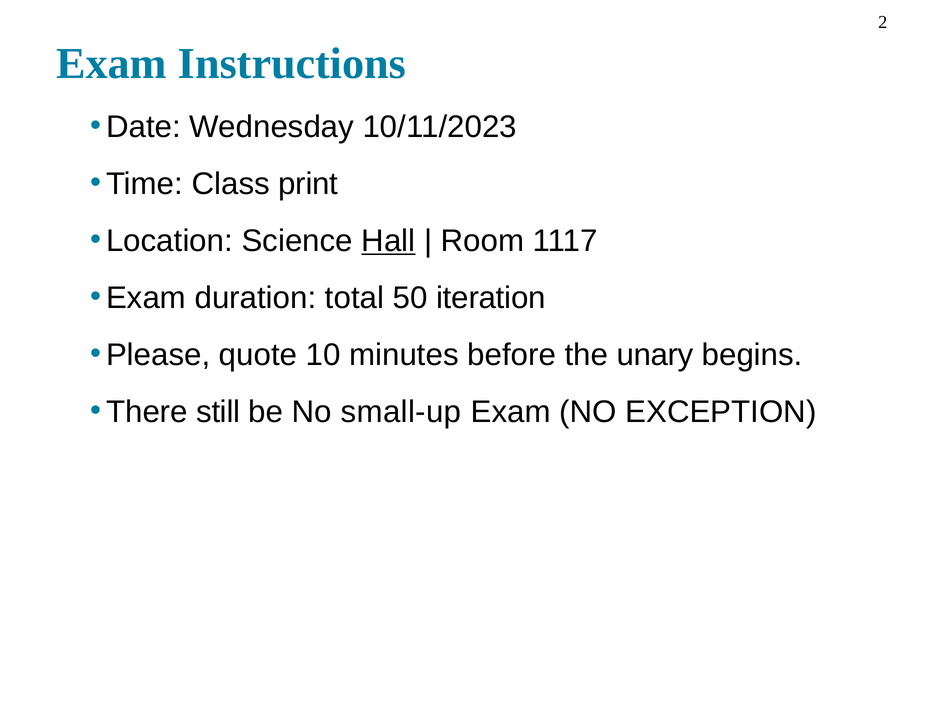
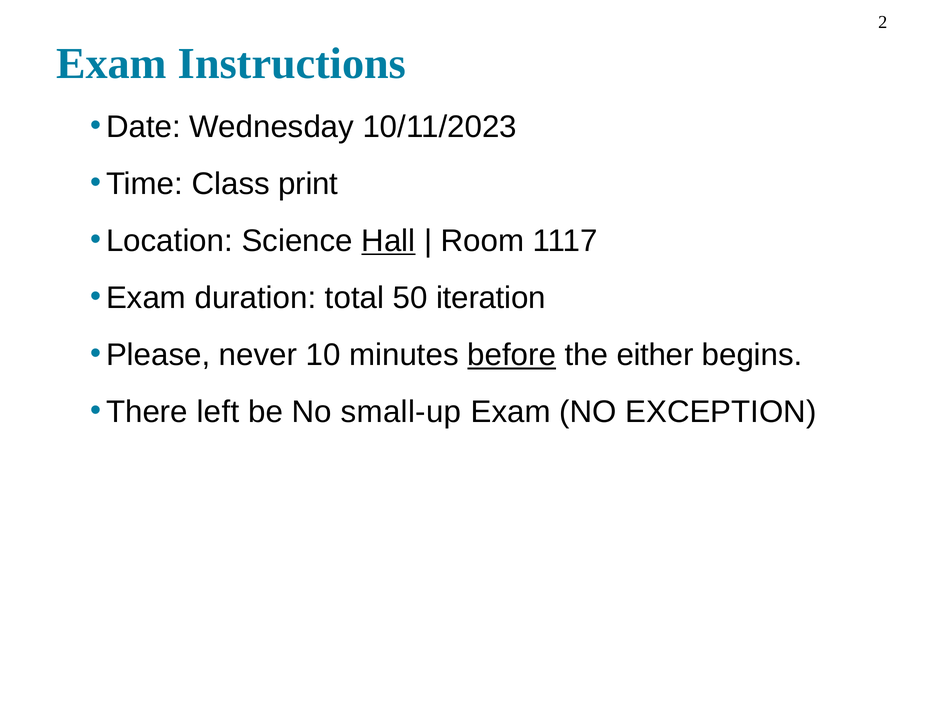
quote: quote -> never
before underline: none -> present
unary: unary -> either
still: still -> left
